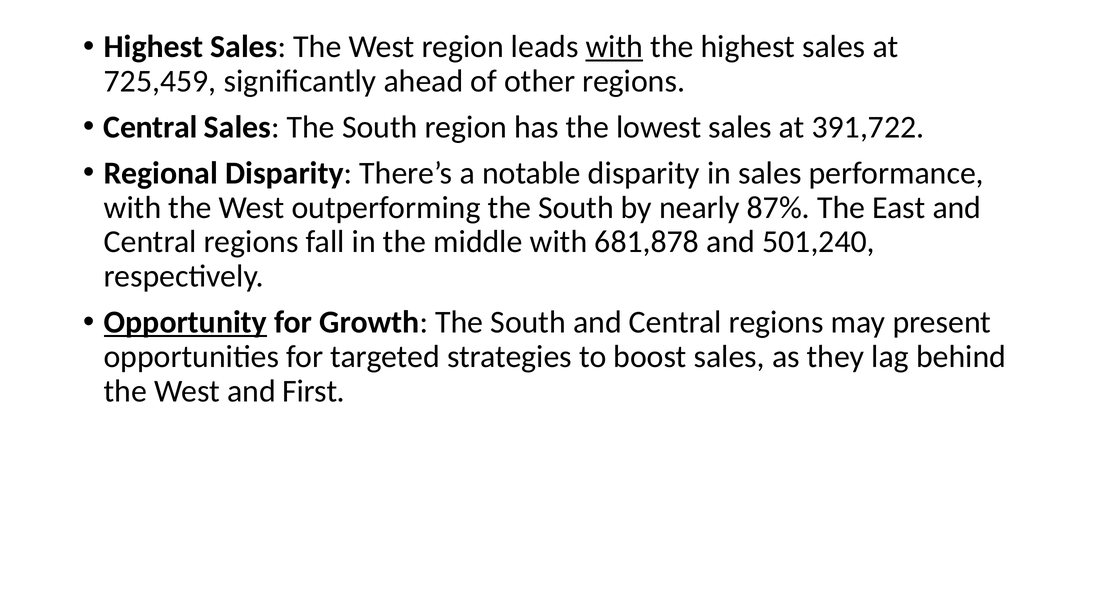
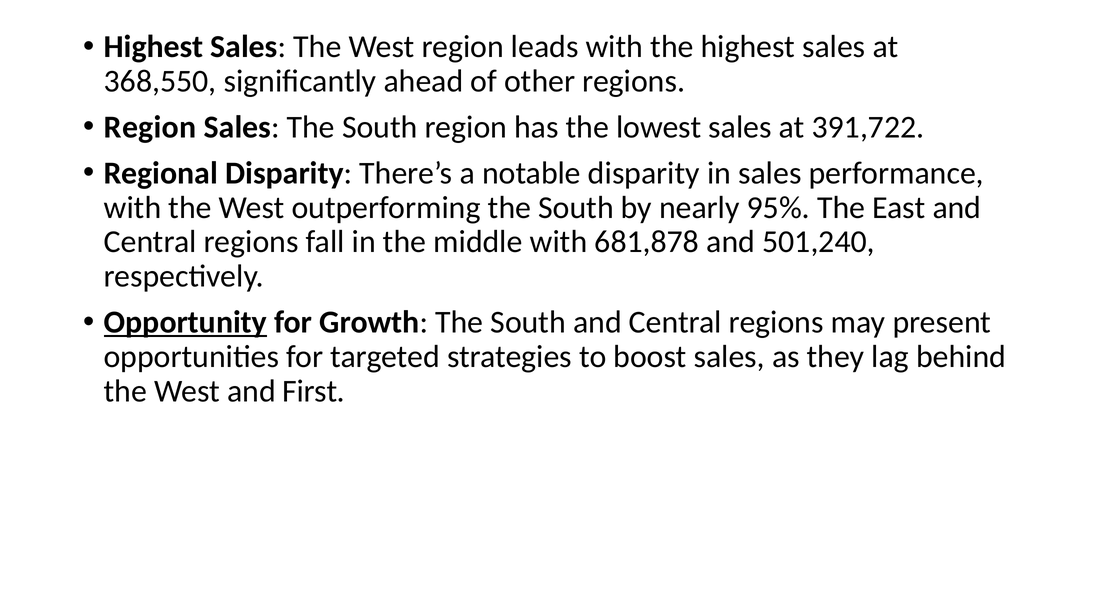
with at (614, 47) underline: present -> none
725,459: 725,459 -> 368,550
Central at (150, 127): Central -> Region
87%: 87% -> 95%
